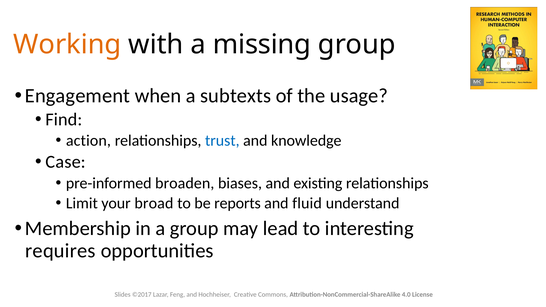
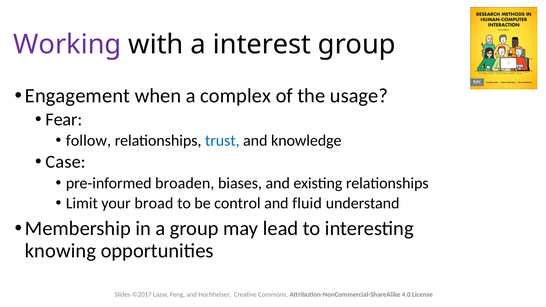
Working colour: orange -> purple
missing: missing -> interest
subtexts: subtexts -> complex
Find: Find -> Fear
action: action -> follow
reports: reports -> control
requires: requires -> knowing
